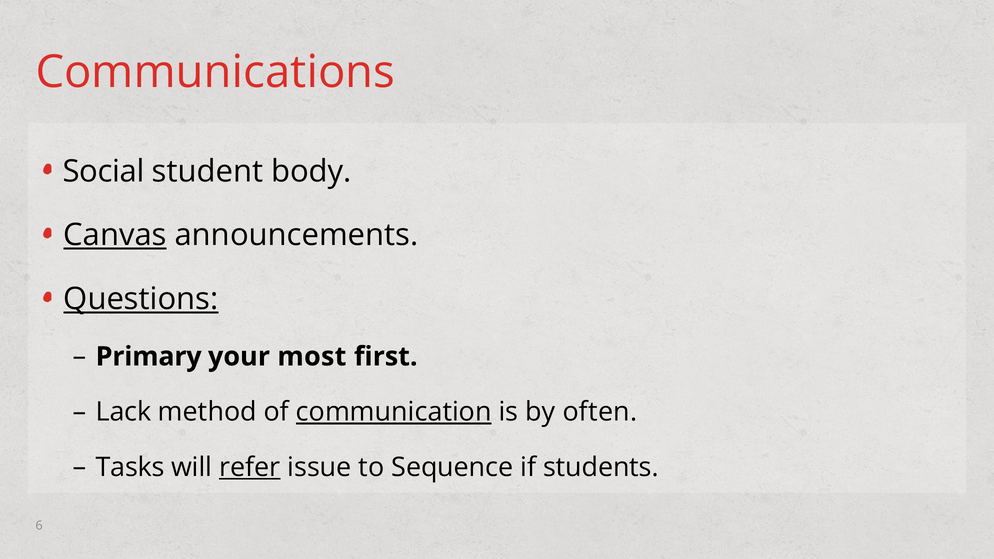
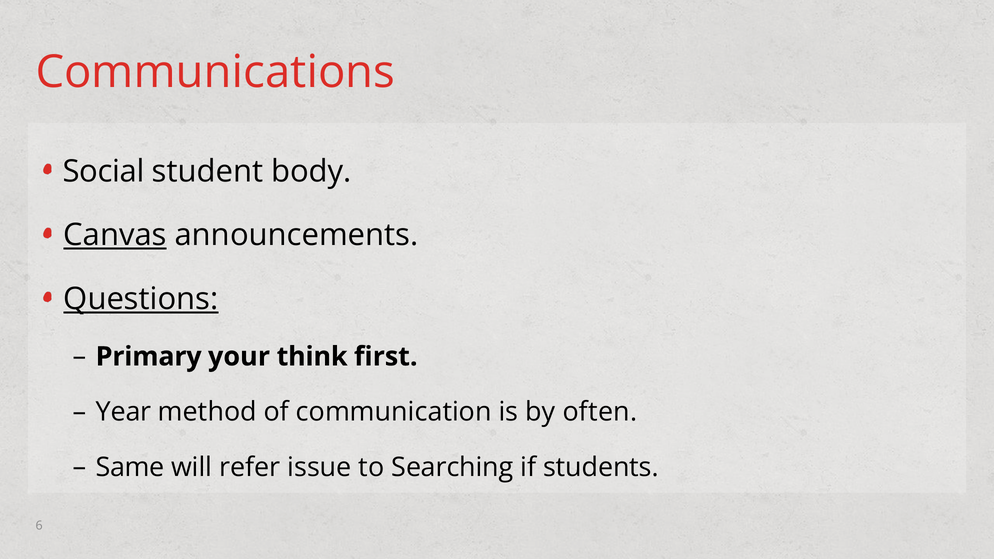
most: most -> think
Lack: Lack -> Year
communication underline: present -> none
Tasks: Tasks -> Same
refer underline: present -> none
Sequence: Sequence -> Searching
